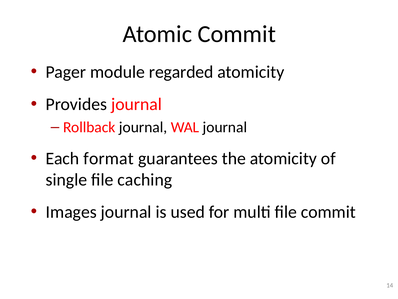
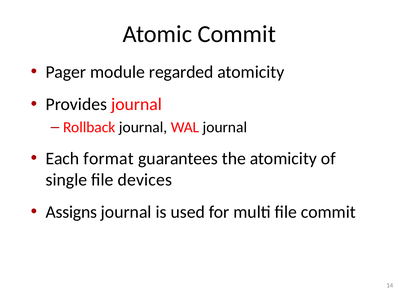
caching: caching -> devices
Images: Images -> Assigns
